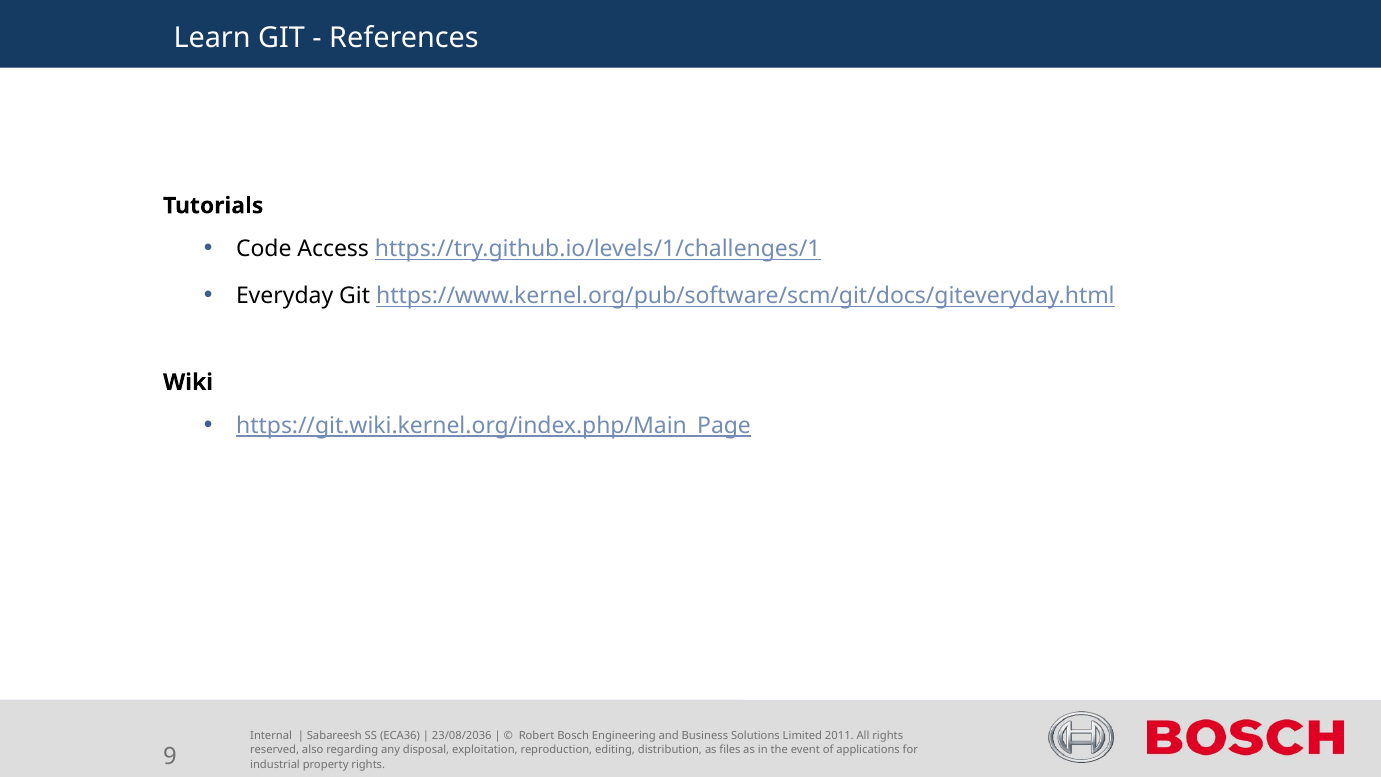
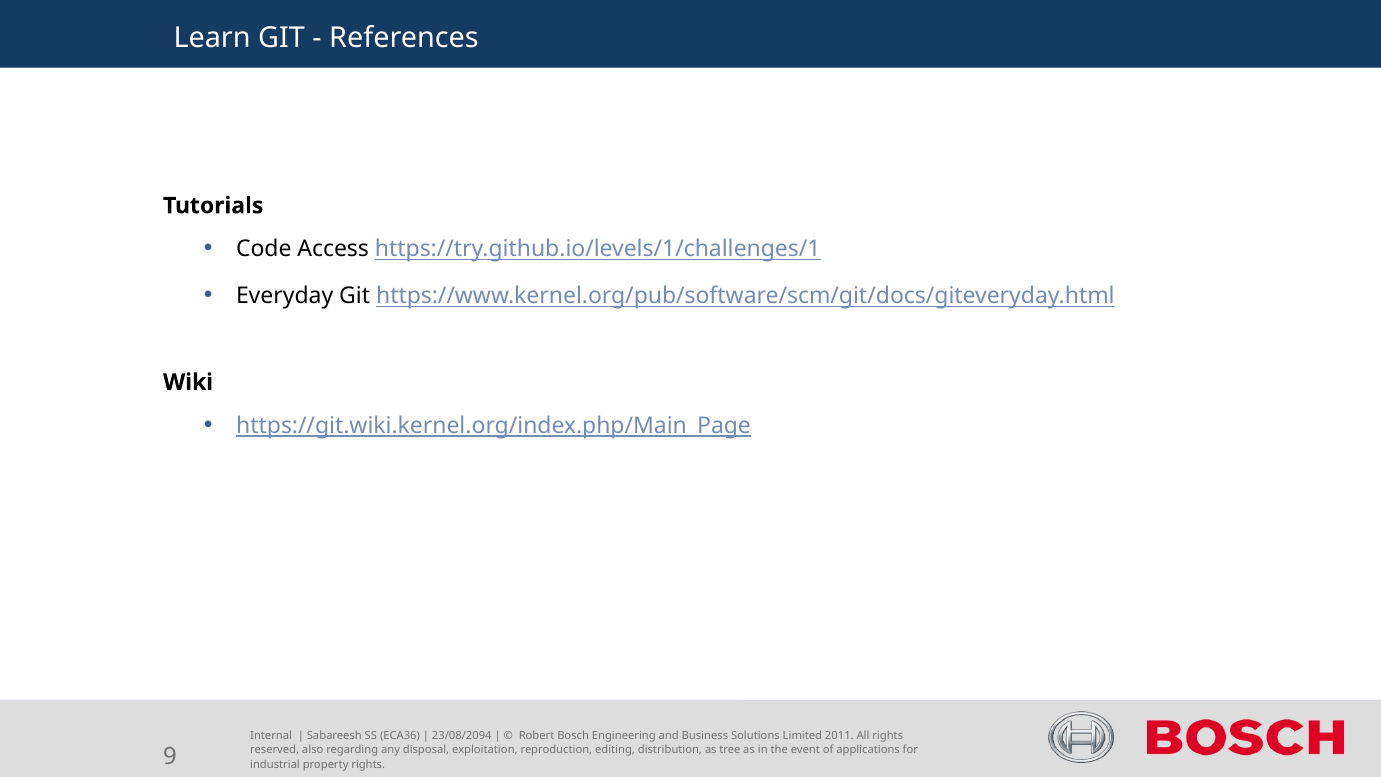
23/08/2036: 23/08/2036 -> 23/08/2094
files: files -> tree
